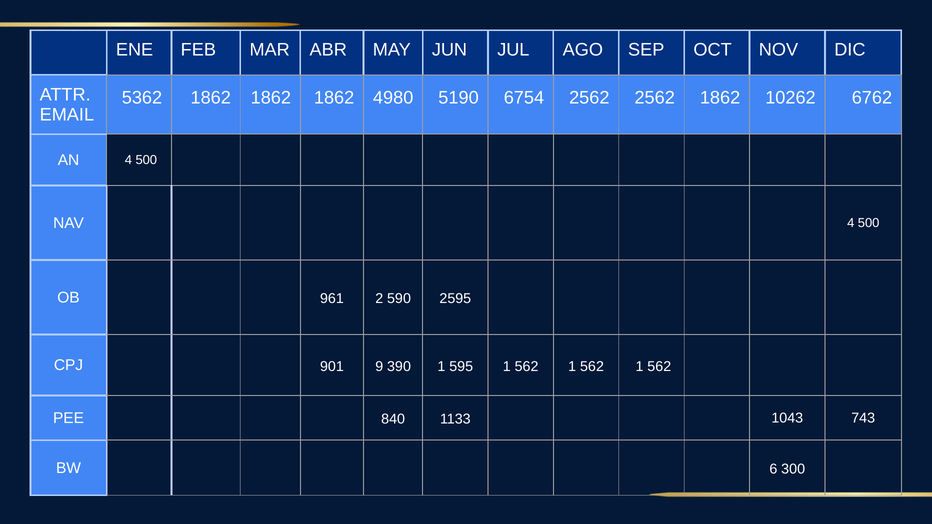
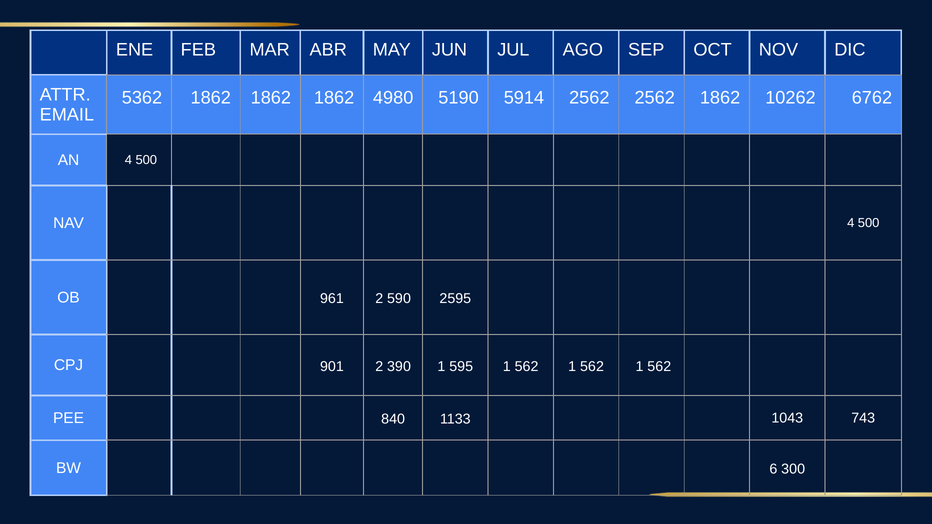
6754: 6754 -> 5914
901 9: 9 -> 2
